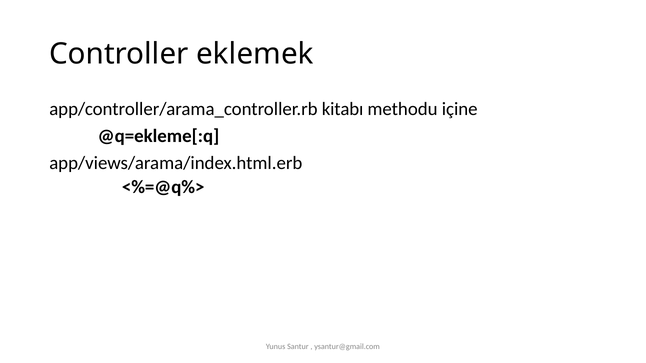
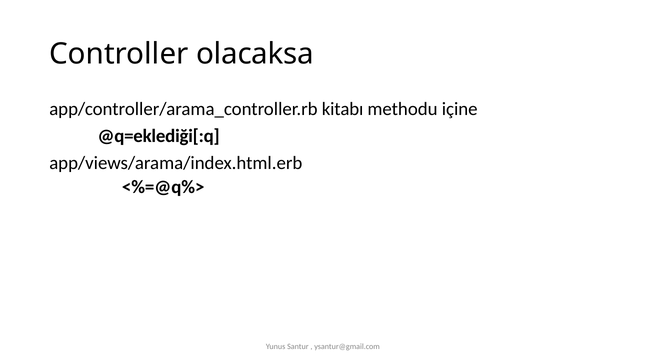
eklemek: eklemek -> olacaksa
@q=ekleme[:q: @q=ekleme[:q -> @q=eklediği[:q
